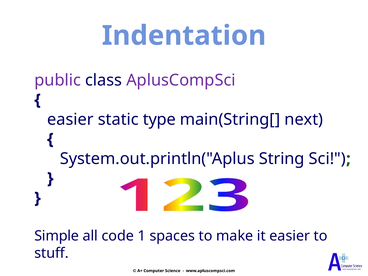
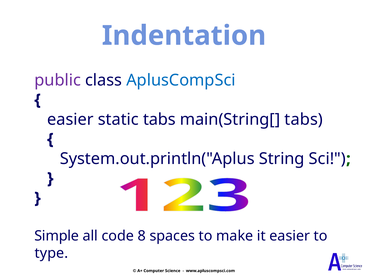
AplusCompSci colour: purple -> blue
static type: type -> tabs
main(String[ next: next -> tabs
1: 1 -> 8
stuff: stuff -> type
